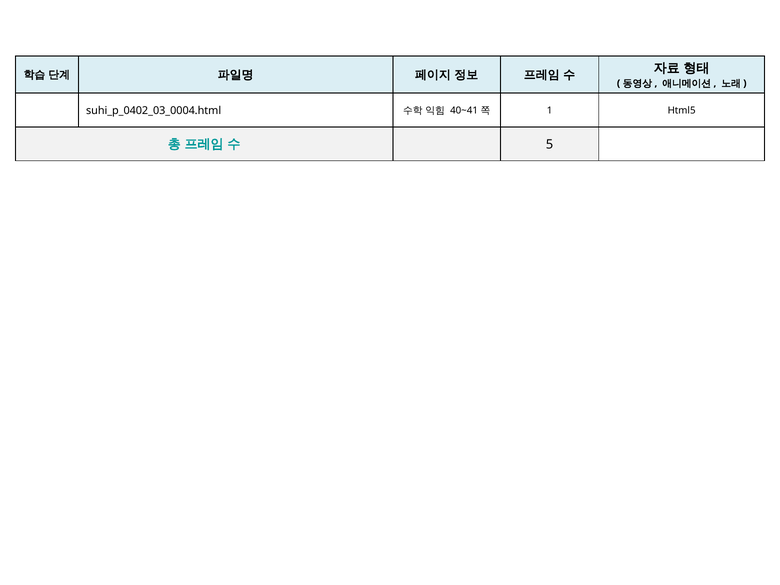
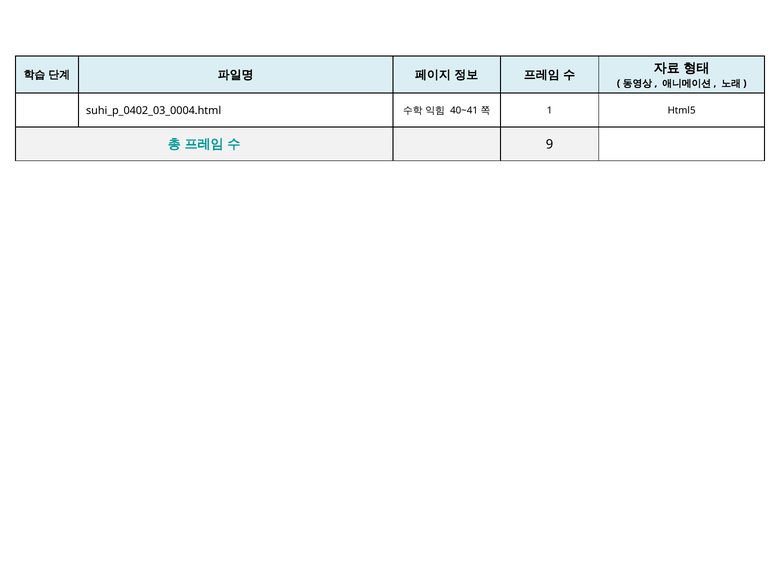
5: 5 -> 9
